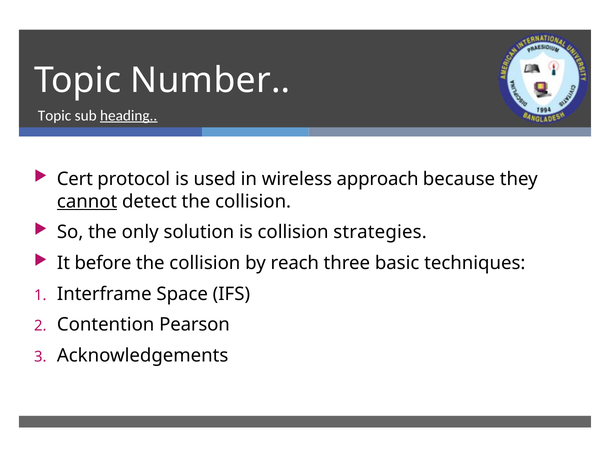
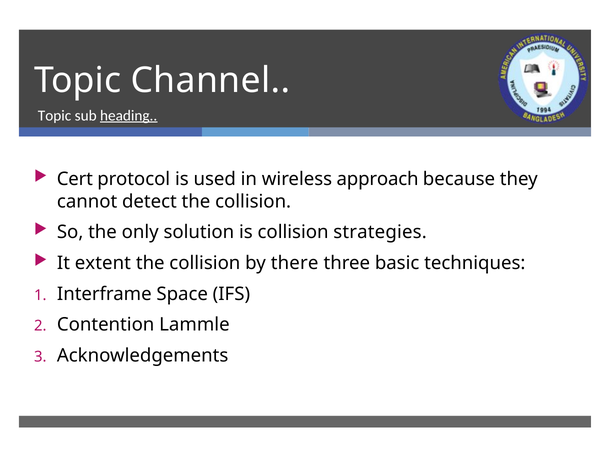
Number: Number -> Channel
cannot underline: present -> none
before: before -> extent
reach: reach -> there
Pearson: Pearson -> Lammle
